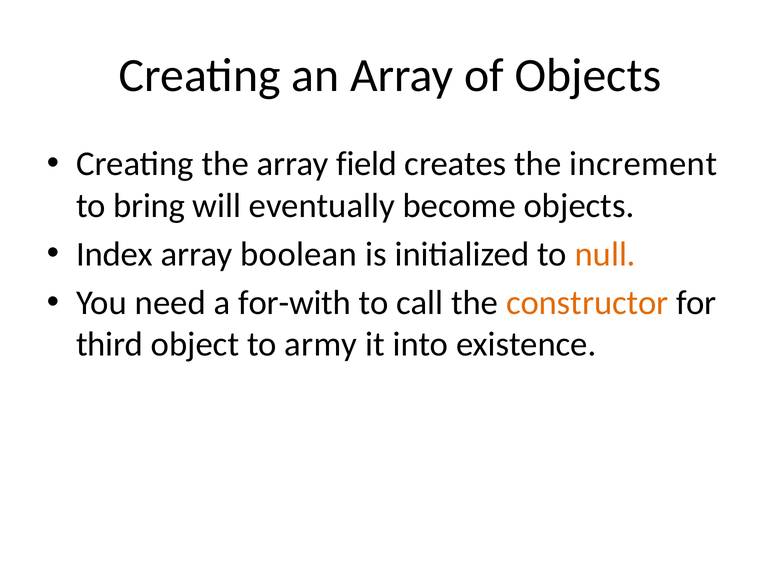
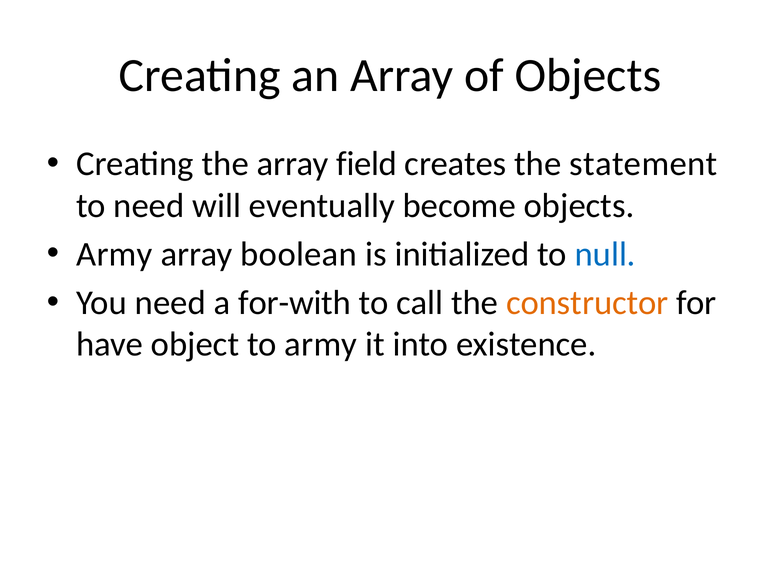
increment: increment -> statement
to bring: bring -> need
Index at (115, 254): Index -> Army
null colour: orange -> blue
third: third -> have
